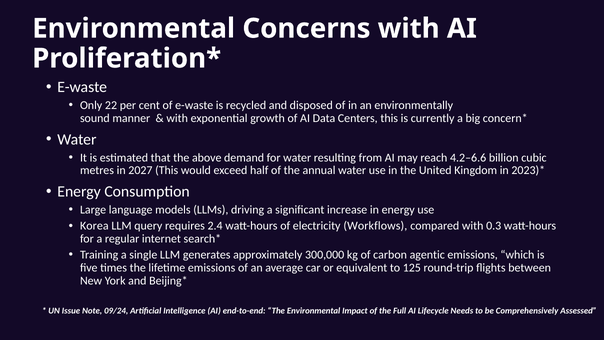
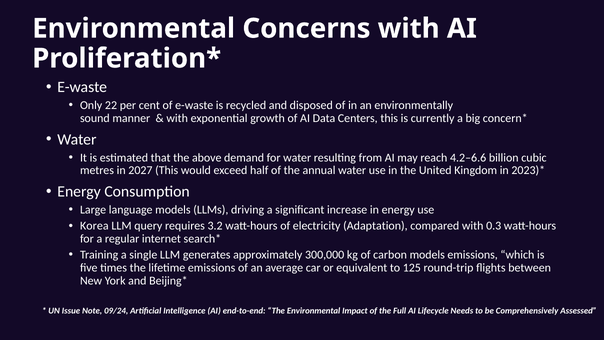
2.4: 2.4 -> 3.2
Workflows: Workflows -> Adaptation
carbon agentic: agentic -> models
